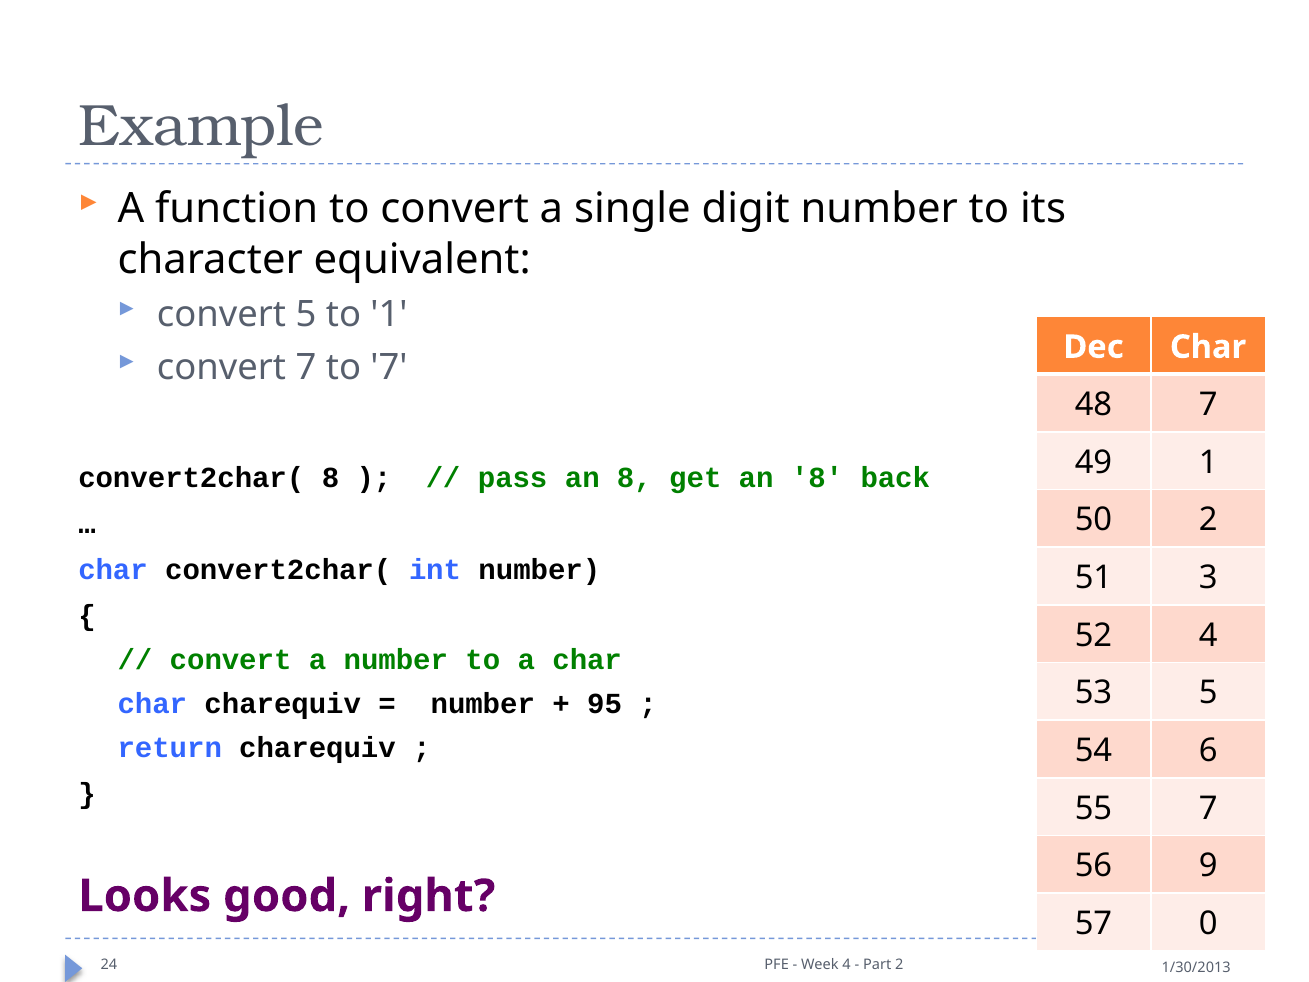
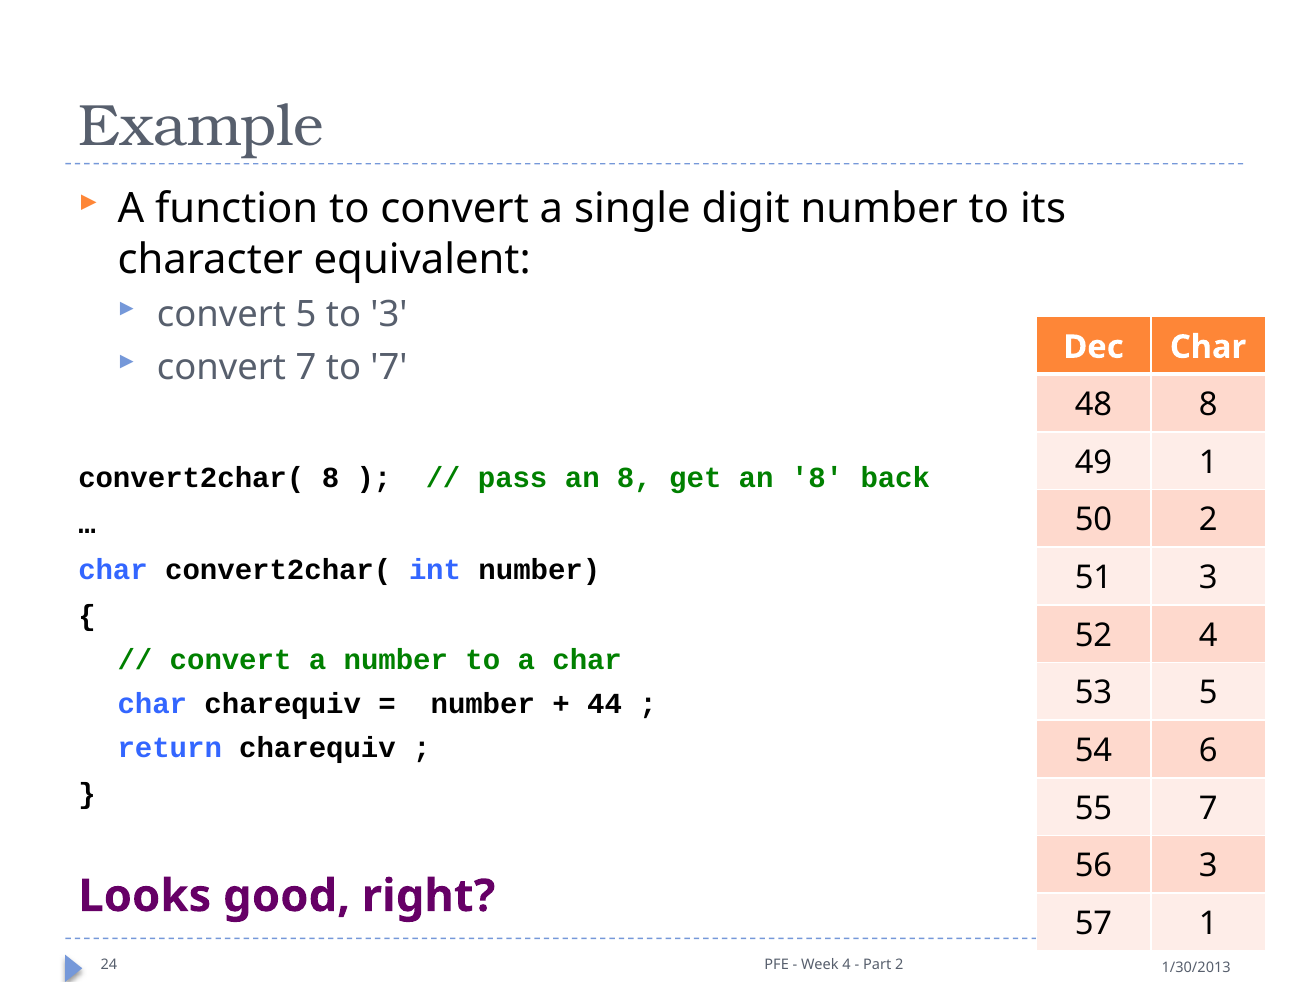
to 1: 1 -> 3
48 7: 7 -> 8
95: 95 -> 44
56 9: 9 -> 3
57 0: 0 -> 1
